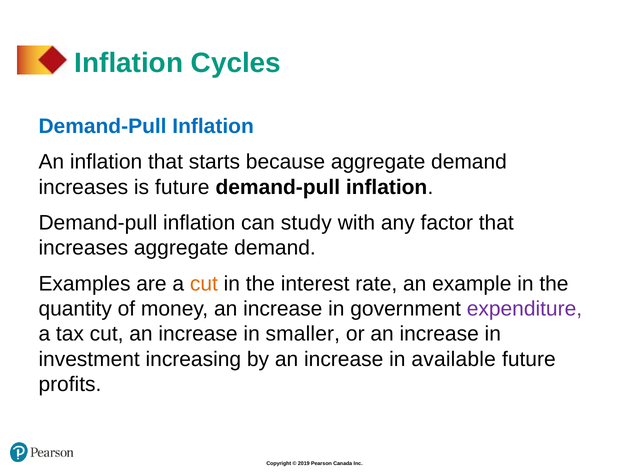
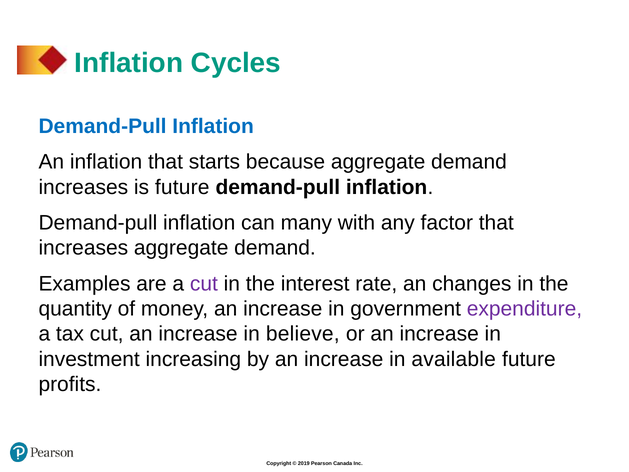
study: study -> many
cut at (204, 283) colour: orange -> purple
example: example -> changes
smaller: smaller -> believe
